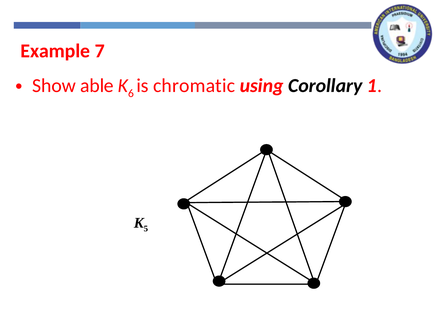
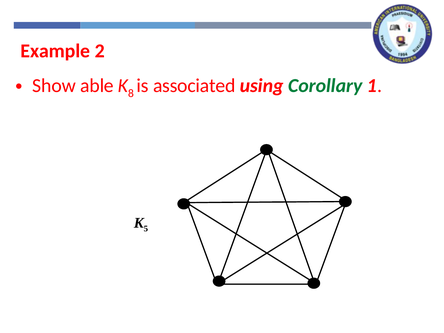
7: 7 -> 2
6: 6 -> 8
chromatic: chromatic -> associated
Corollary colour: black -> green
